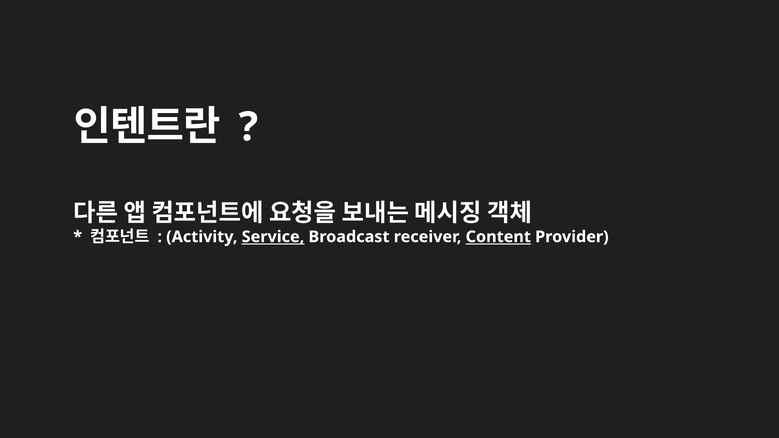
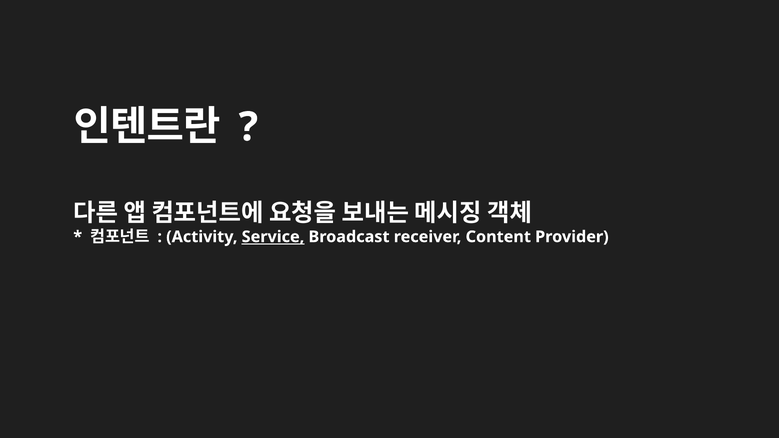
Content underline: present -> none
